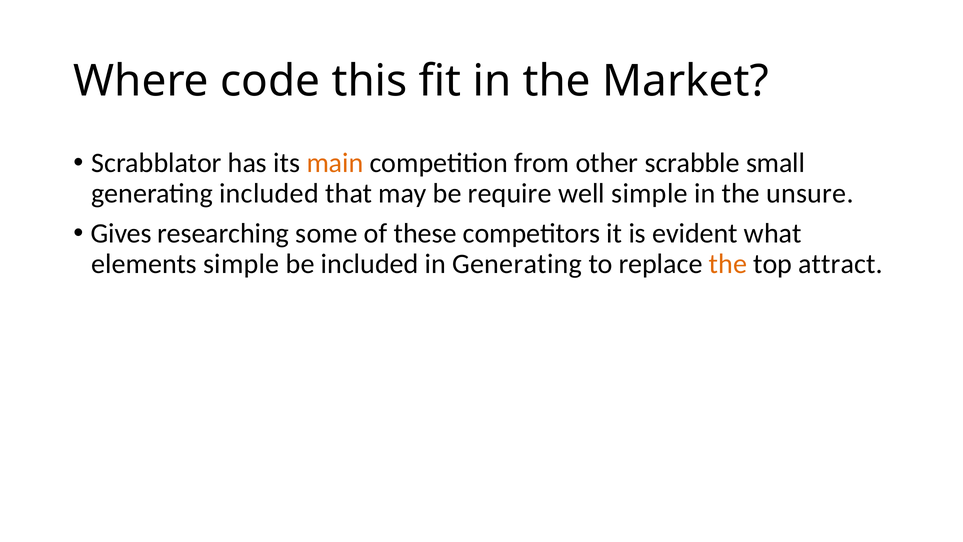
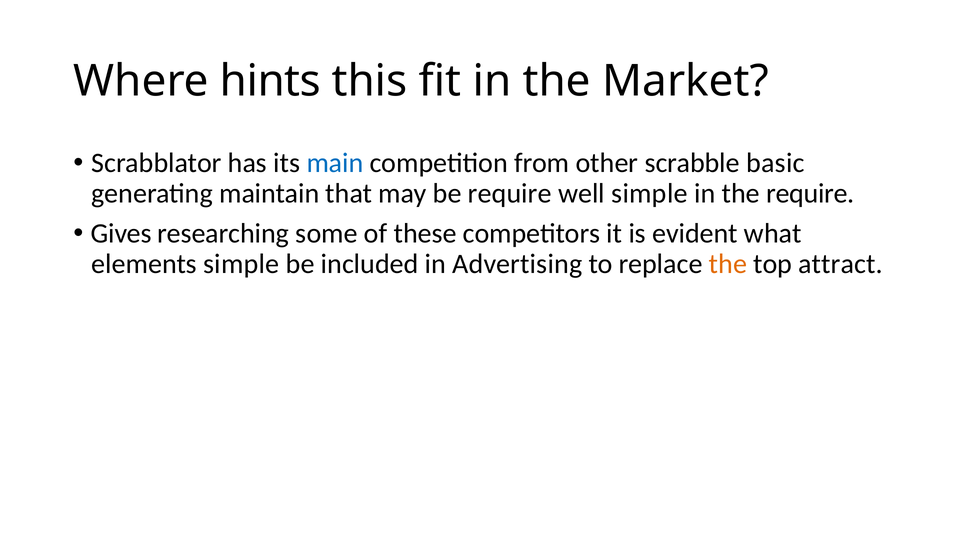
code: code -> hints
main colour: orange -> blue
small: small -> basic
generating included: included -> maintain
the unsure: unsure -> require
in Generating: Generating -> Advertising
